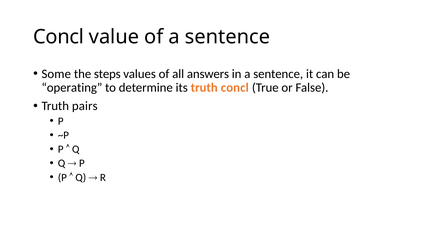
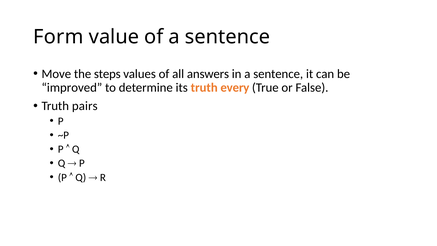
Concl at (59, 37): Concl -> Form
Some: Some -> Move
operating: operating -> improved
truth concl: concl -> every
